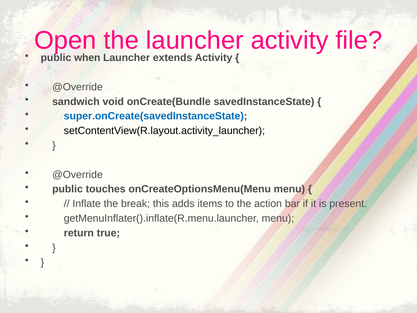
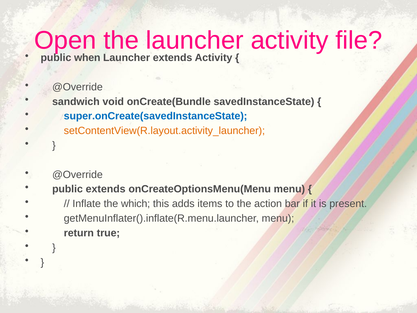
setContentView(R.layout.activity_launcher colour: black -> orange
public touches: touches -> extends
break: break -> which
